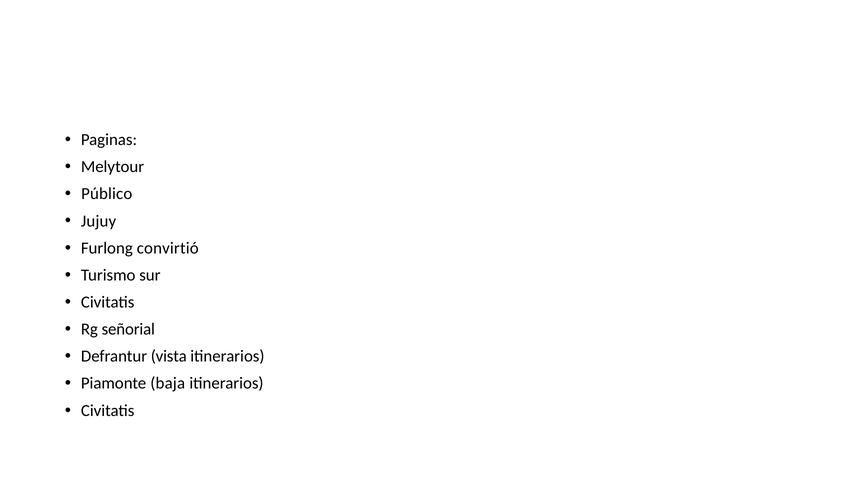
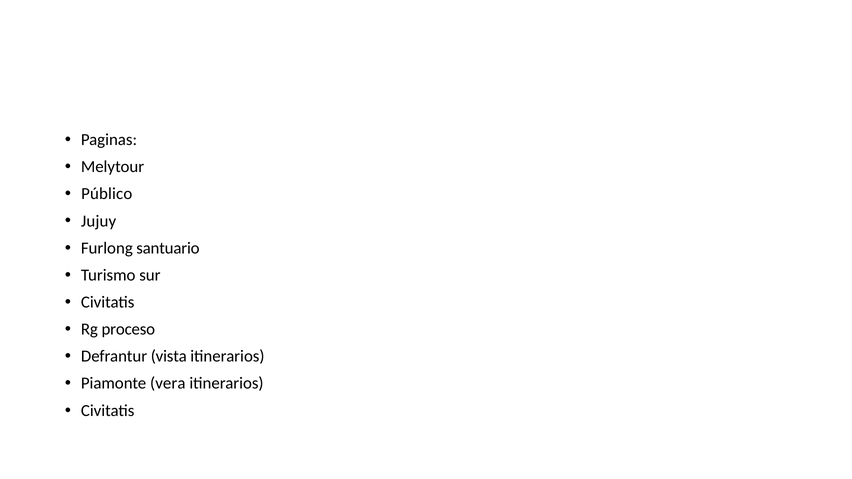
convirtió: convirtió -> santuario
señorial: señorial -> proceso
baja: baja -> vera
